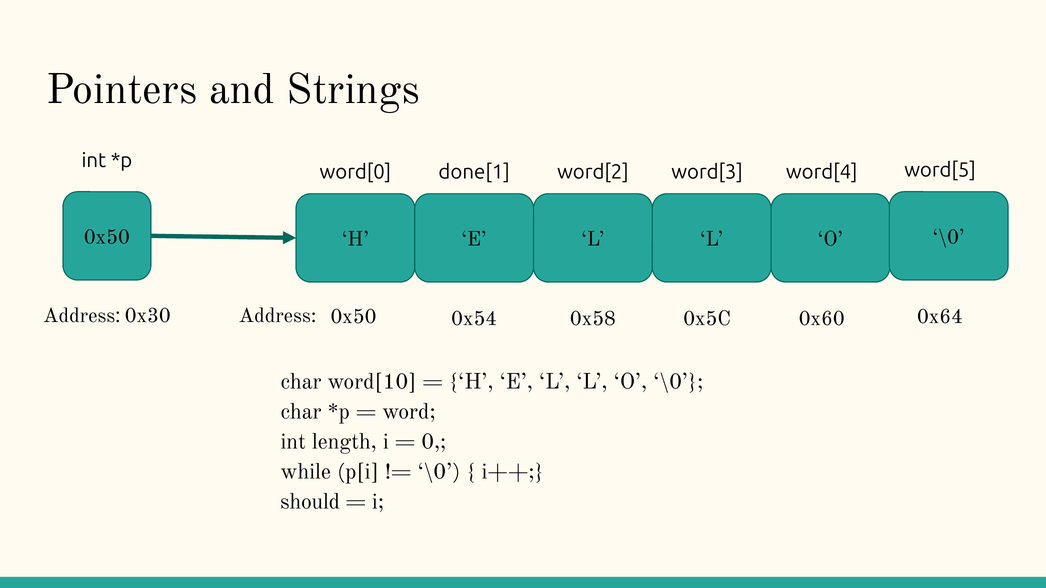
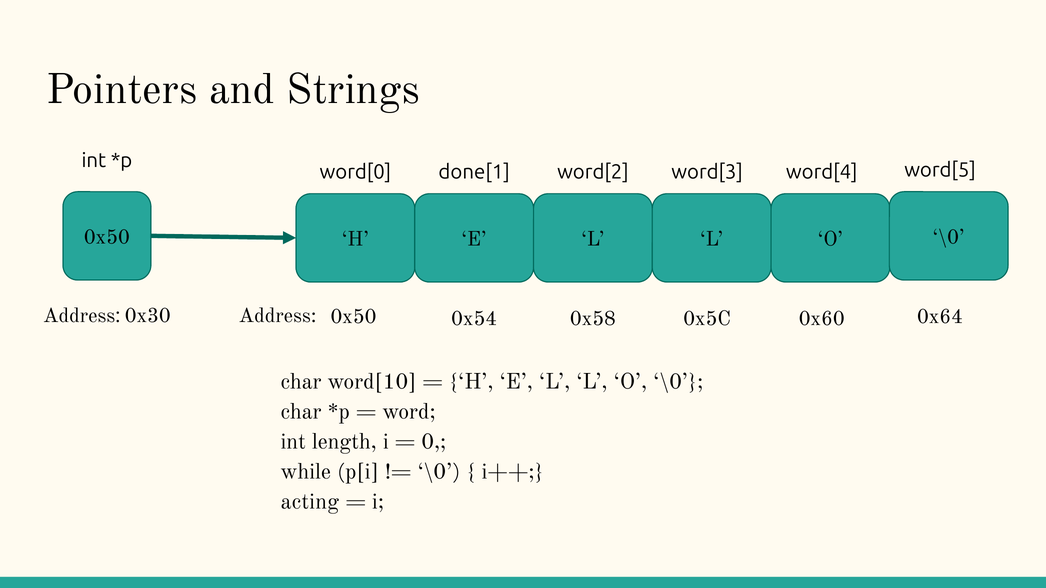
should: should -> acting
